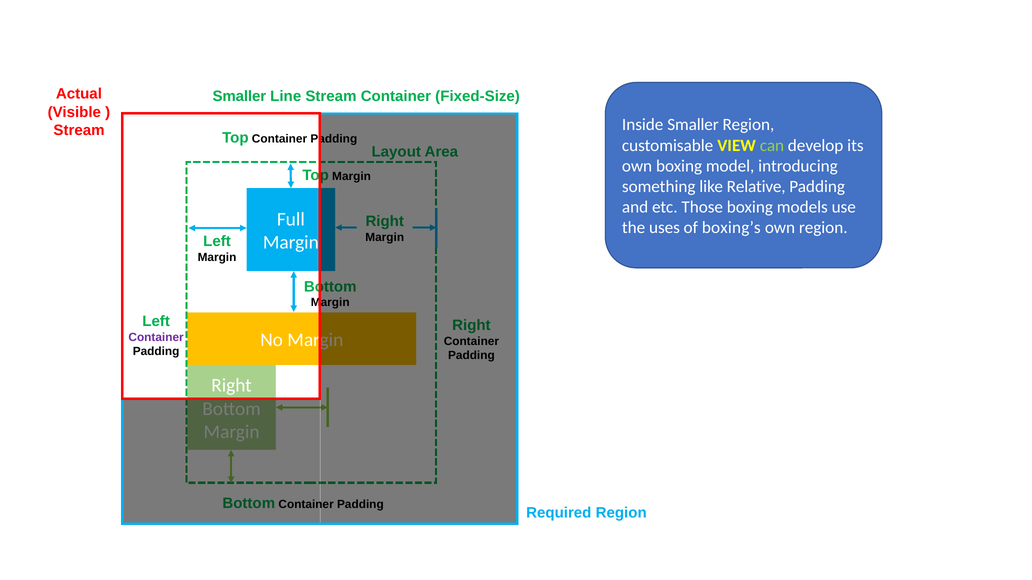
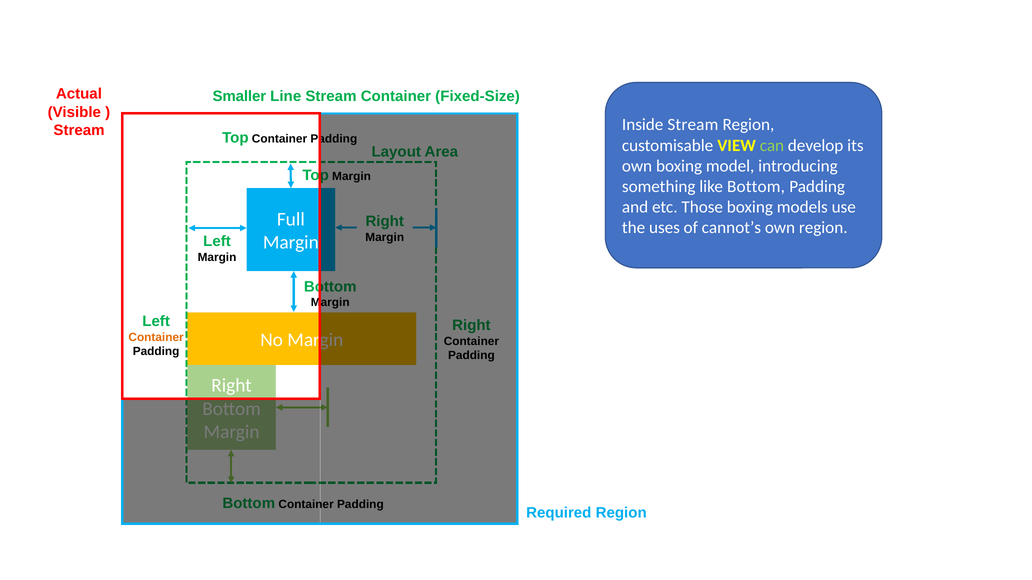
Inside Smaller: Smaller -> Stream
like Relative: Relative -> Bottom
boxing’s: boxing’s -> cannot’s
Container at (156, 338) colour: purple -> orange
